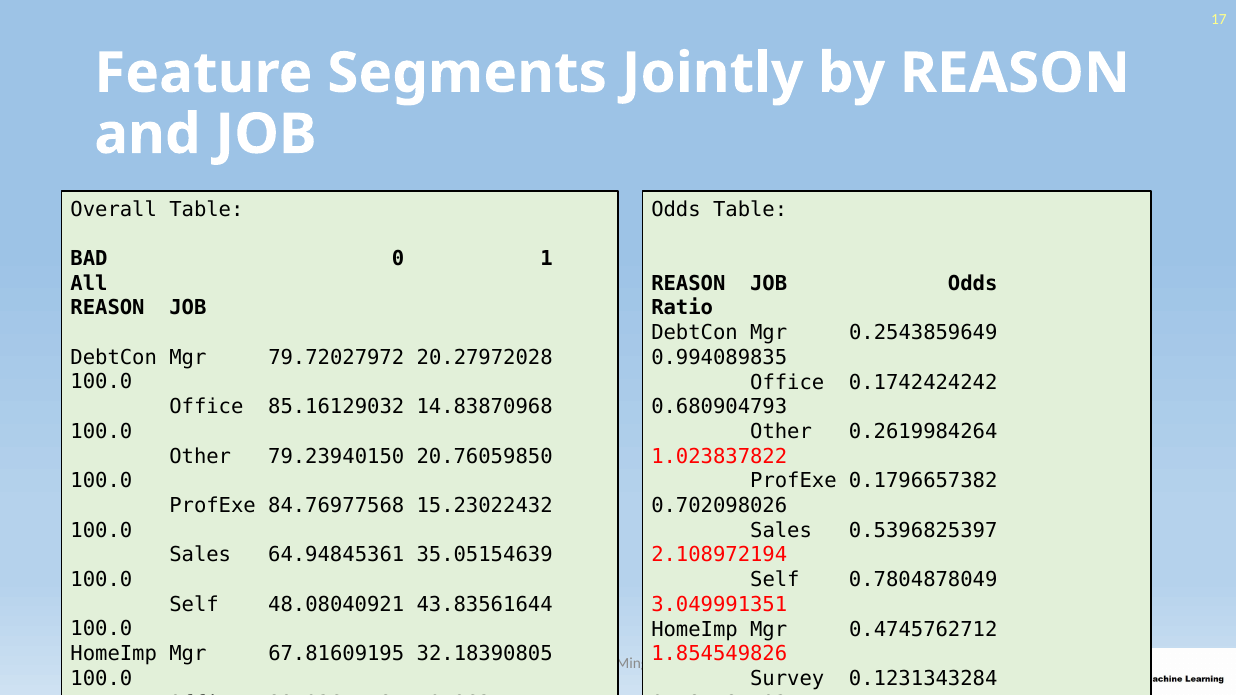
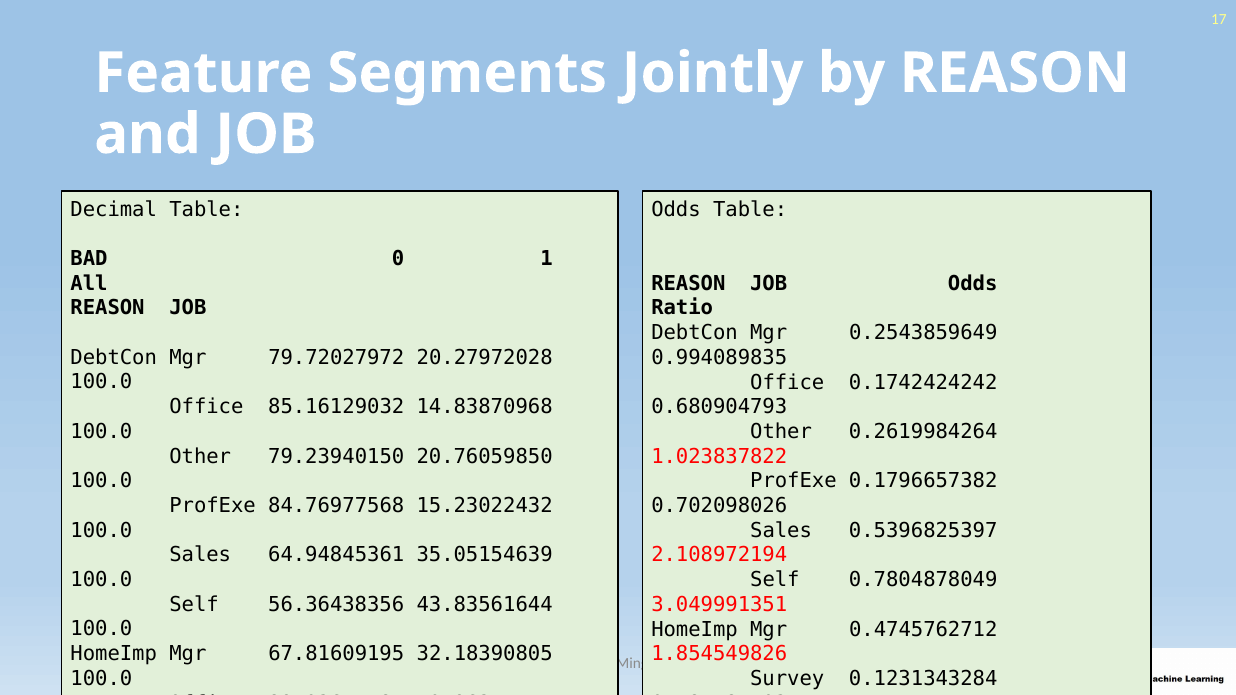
Overall: Overall -> Decimal
48.08040921: 48.08040921 -> 56.36438356
